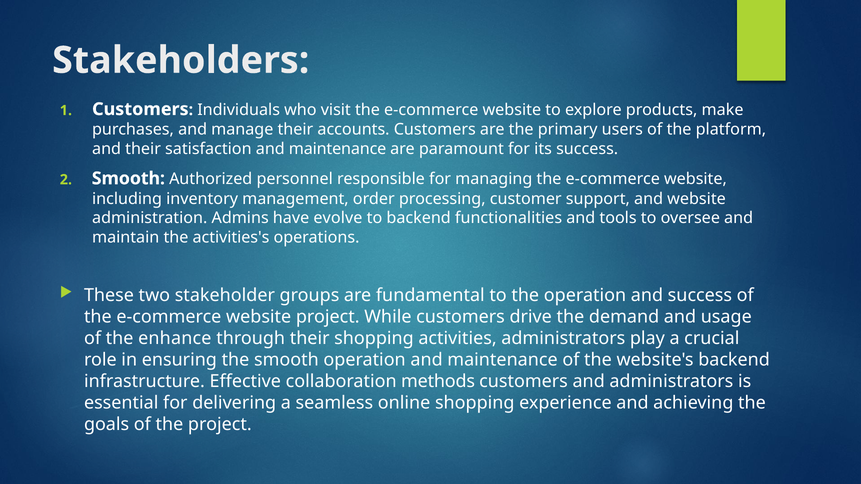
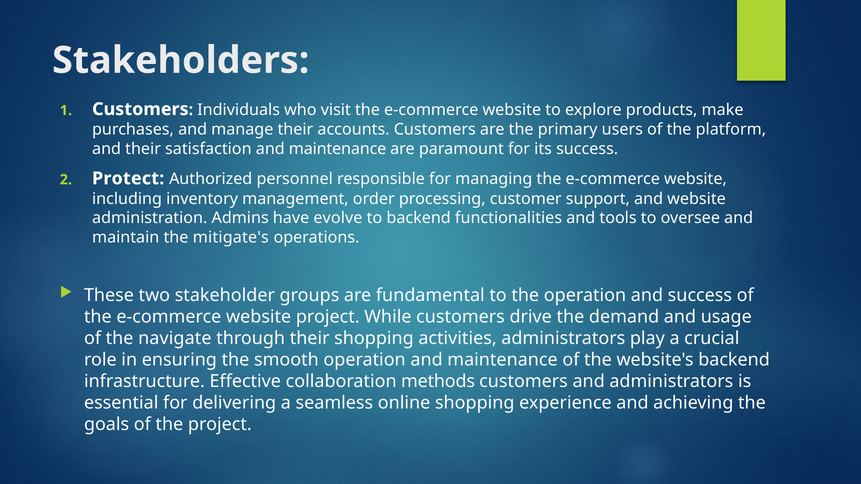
Smooth at (128, 179): Smooth -> Protect
activities's: activities's -> mitigate's
enhance: enhance -> navigate
